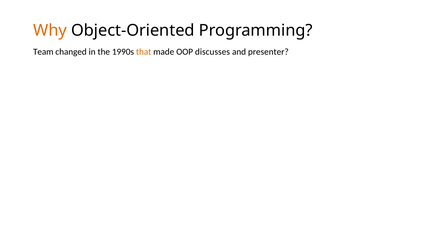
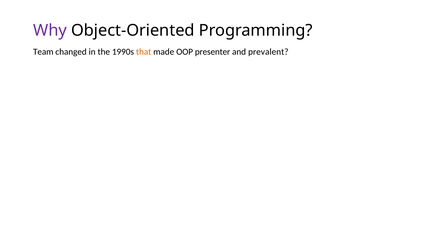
Why colour: orange -> purple
discusses: discusses -> presenter
presenter: presenter -> prevalent
